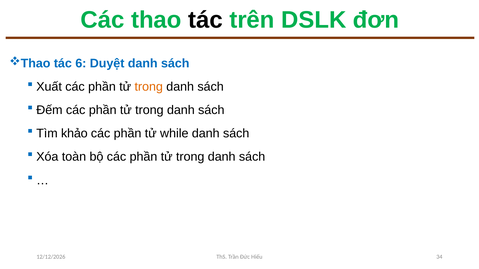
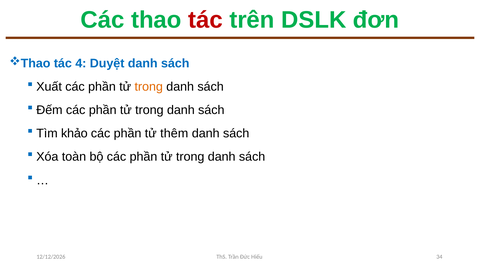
tác at (206, 20) colour: black -> red
6: 6 -> 4
while: while -> thêm
